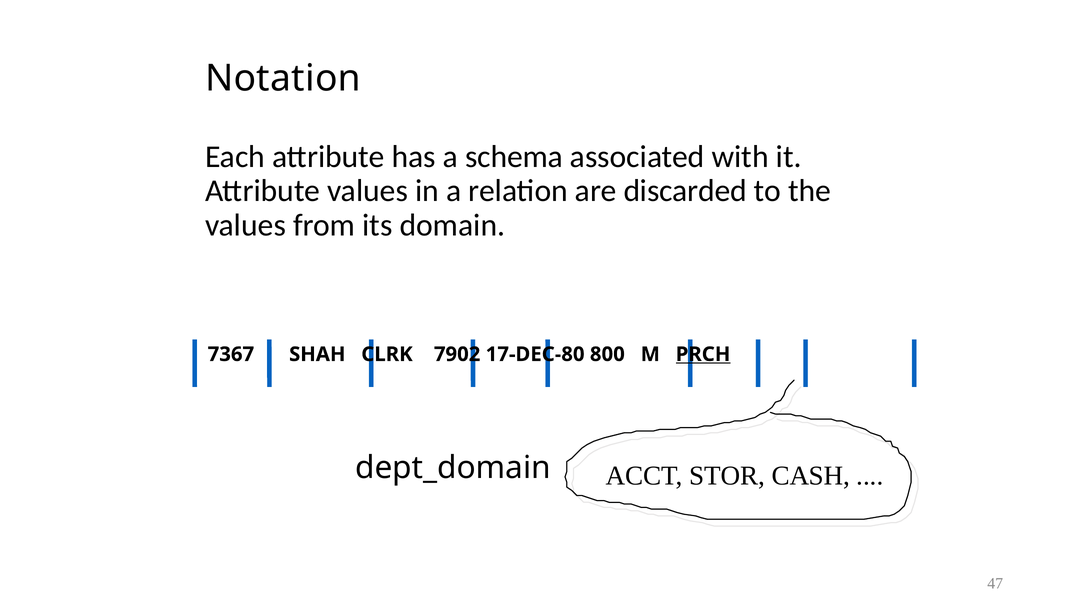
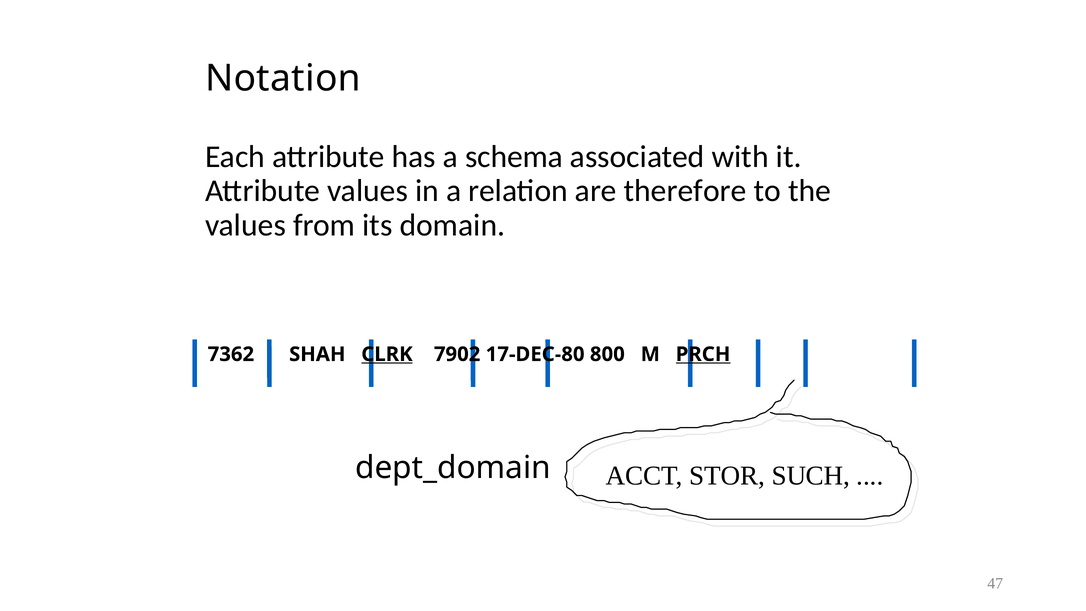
discarded: discarded -> therefore
7367: 7367 -> 7362
CLRK underline: none -> present
CASH: CASH -> SUCH
